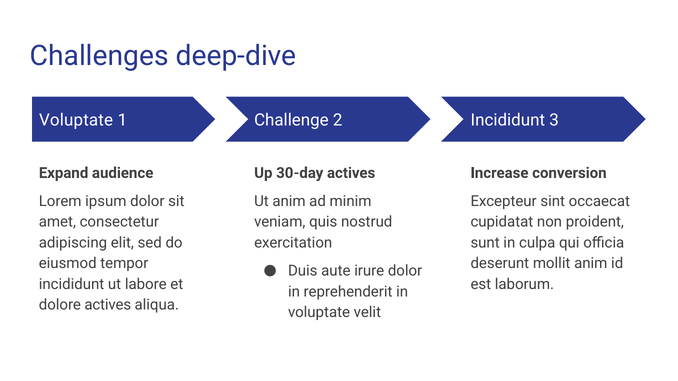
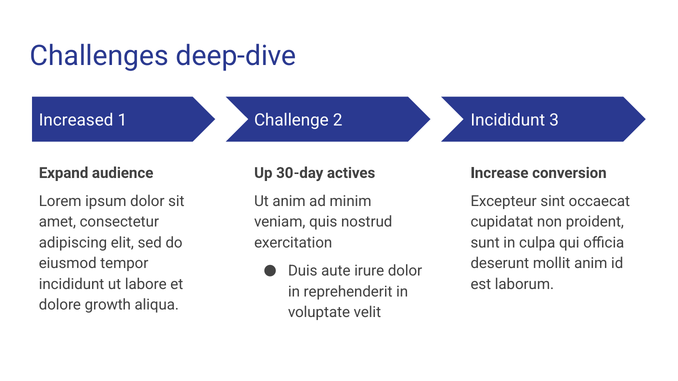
Voluptate at (76, 120): Voluptate -> Increased
dolore actives: actives -> growth
